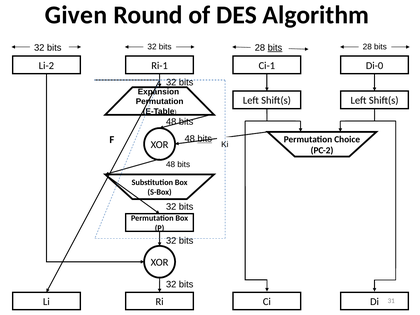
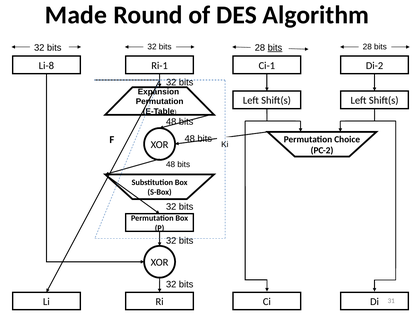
Given: Given -> Made
Li-2: Li-2 -> Li-8
Di-0: Di-0 -> Di-2
bits at (205, 139) underline: present -> none
